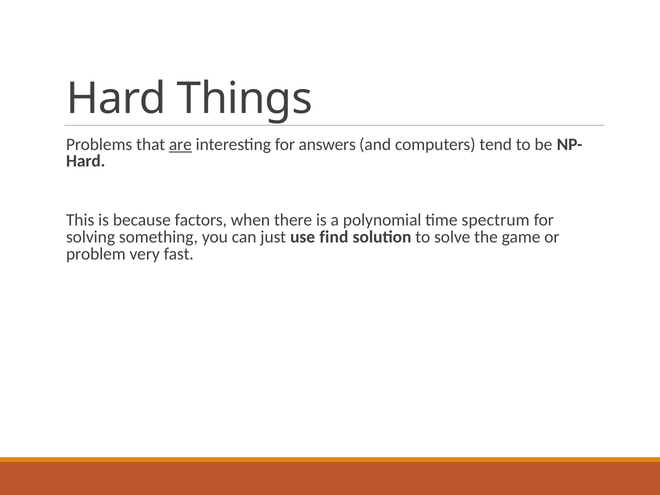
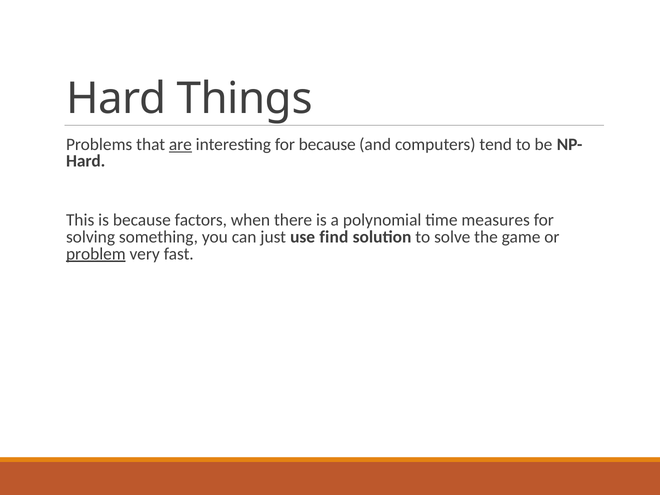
for answers: answers -> because
time spectrum: spectrum -> measures
problem underline: none -> present
